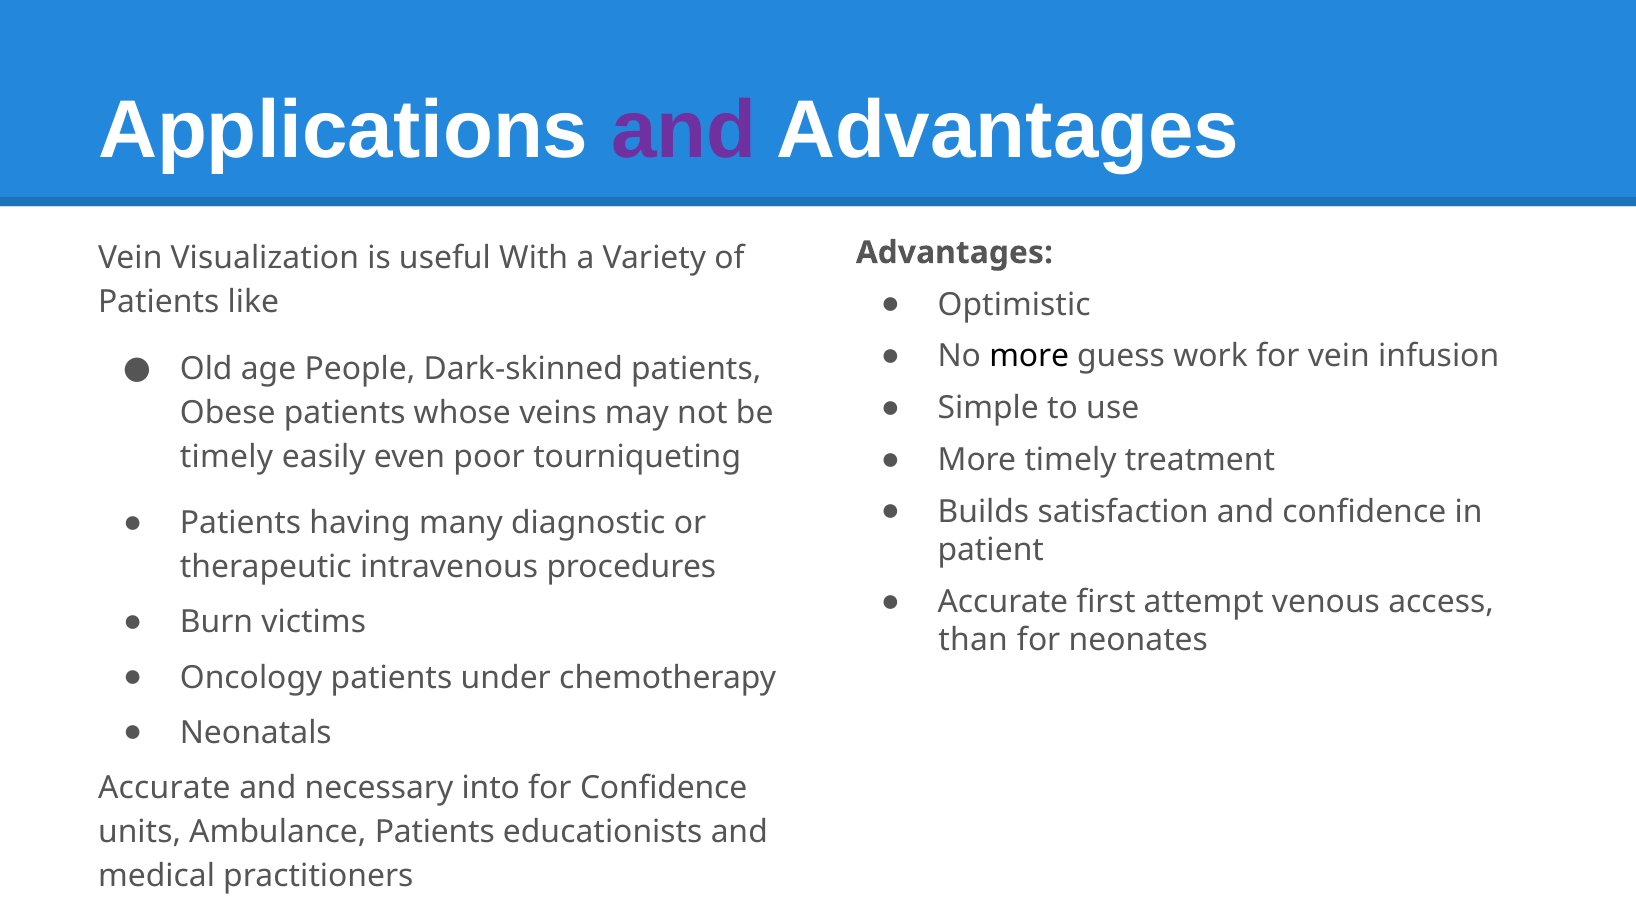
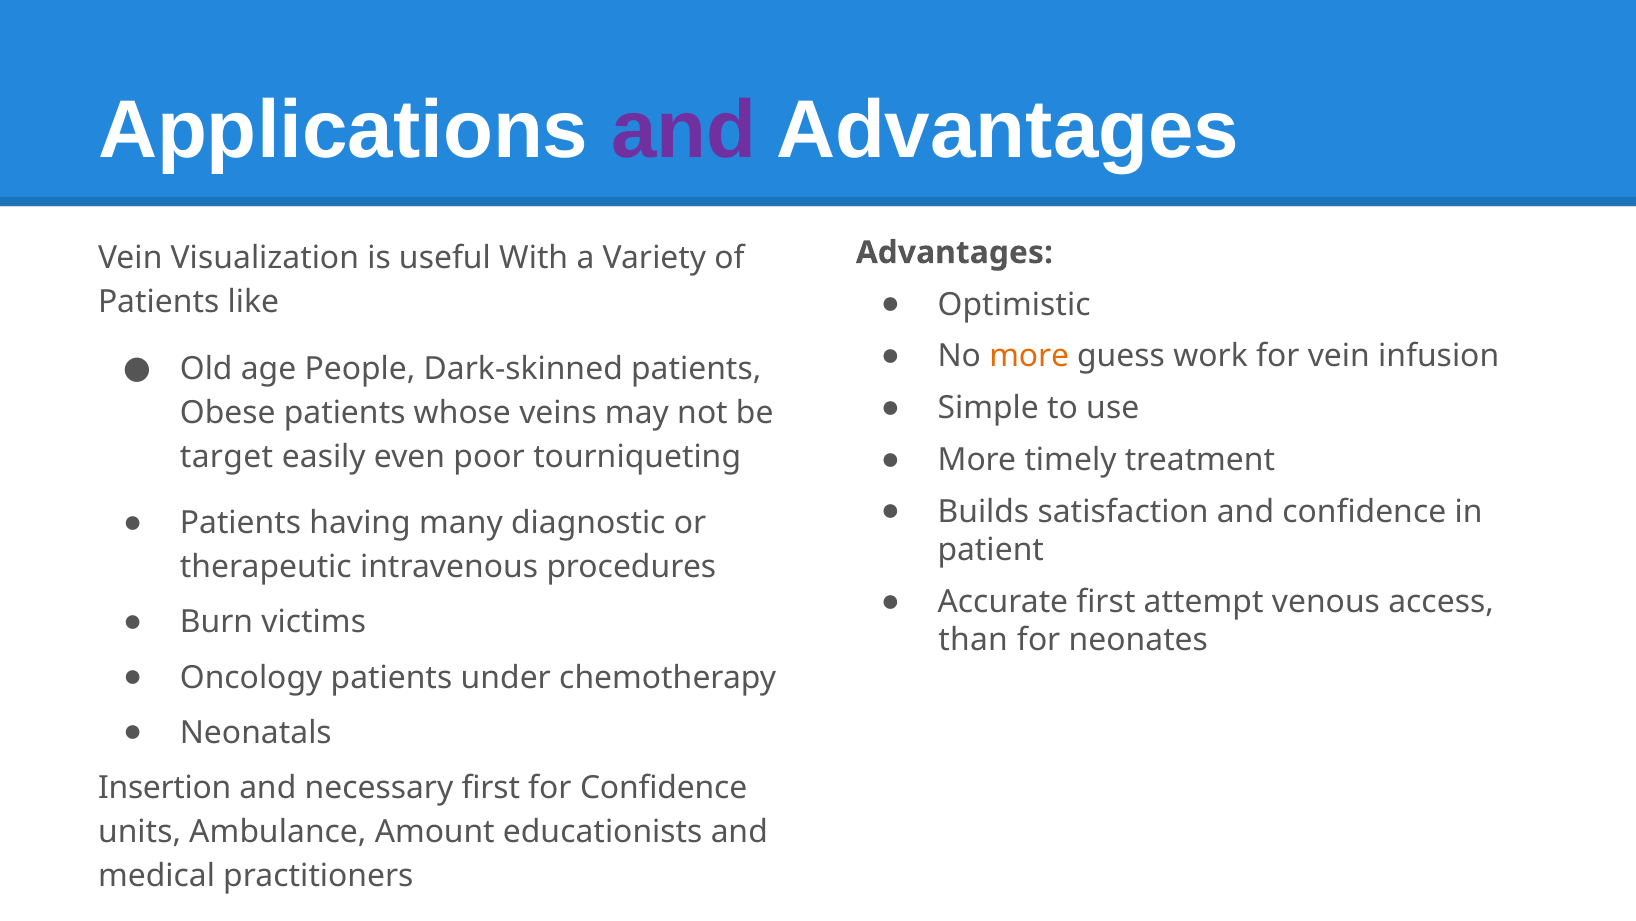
more at (1029, 356) colour: black -> orange
timely at (227, 456): timely -> target
Accurate at (164, 788): Accurate -> Insertion
necessary into: into -> first
Ambulance Patients: Patients -> Amount
